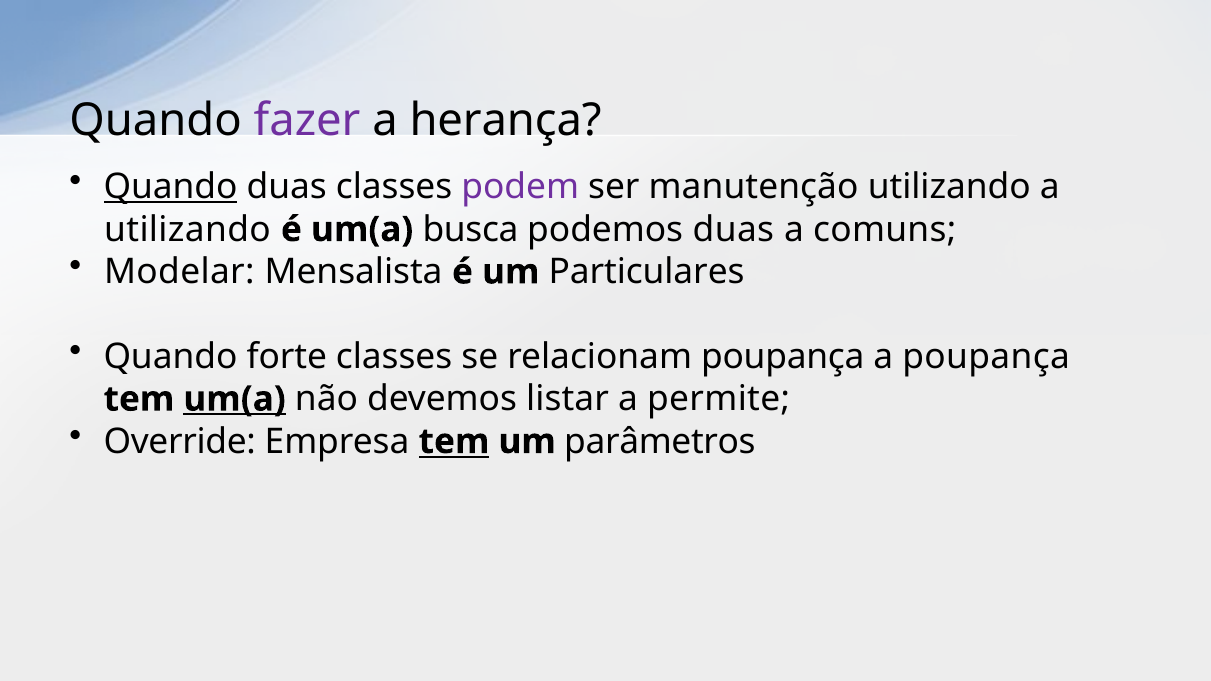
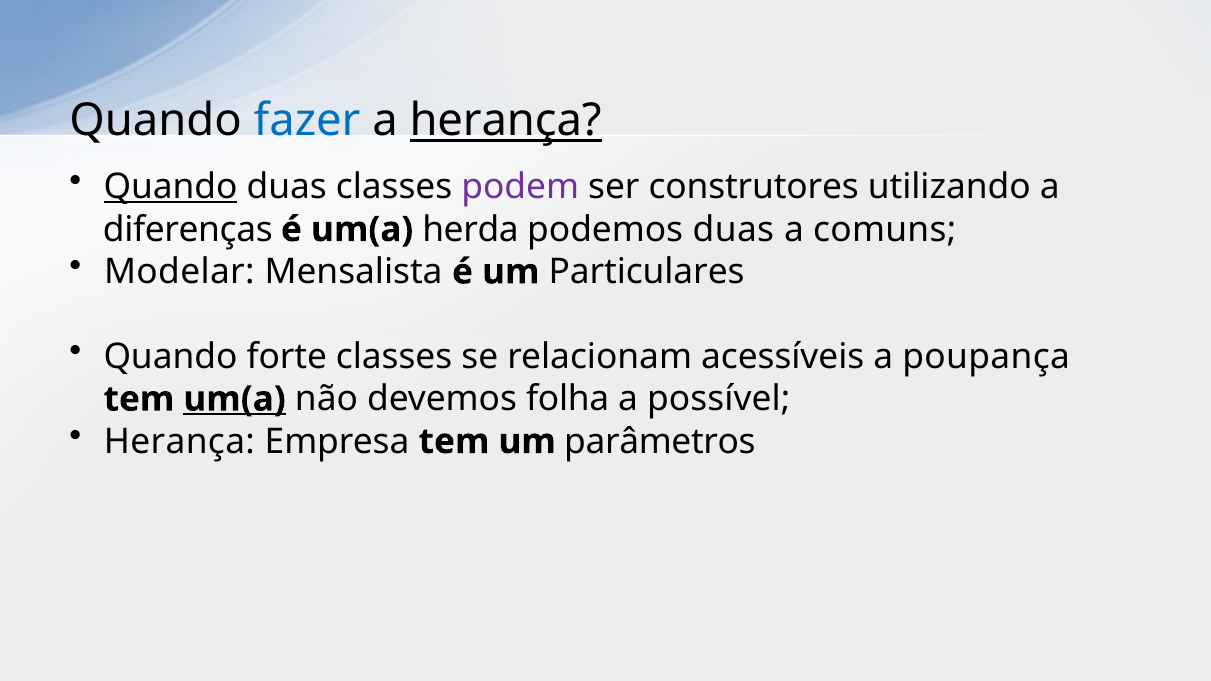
fazer colour: purple -> blue
herança at (506, 121) underline: none -> present
manutenção: manutenção -> construtores
utilizando at (187, 230): utilizando -> diferenças
busca: busca -> herda
relacionam poupança: poupança -> acessíveis
listar: listar -> folha
permite: permite -> possível
Override at (180, 442): Override -> Herança
tem at (454, 442) underline: present -> none
